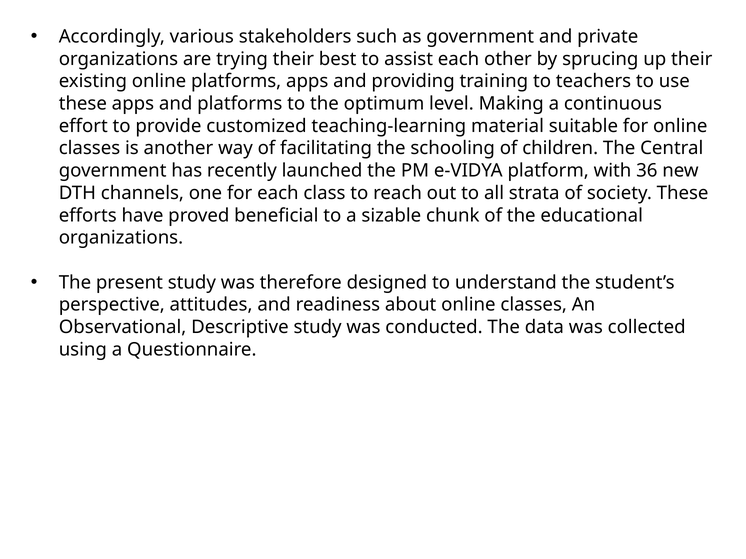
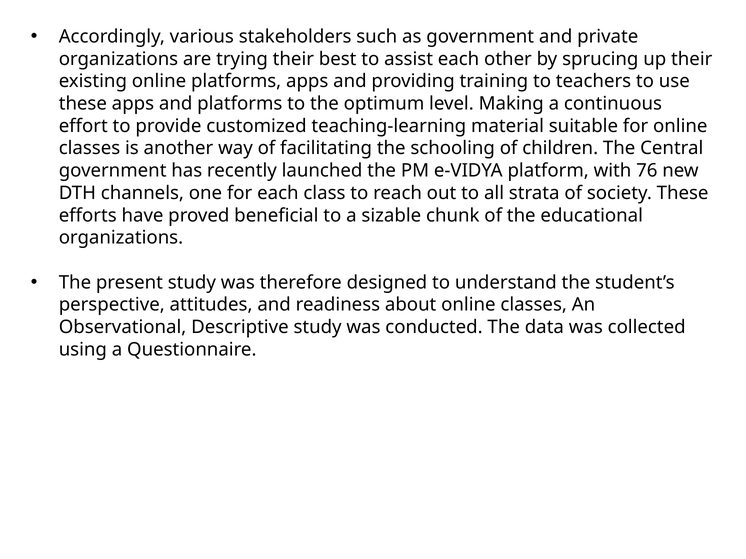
36: 36 -> 76
